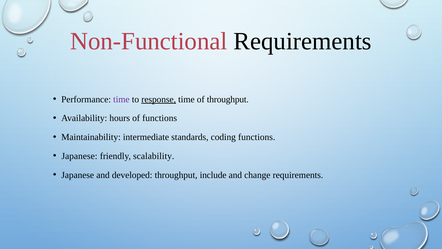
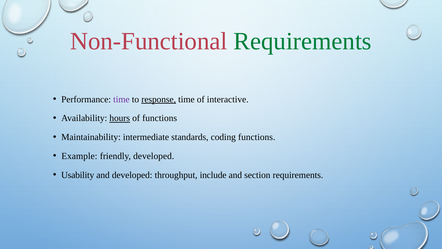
Requirements at (303, 41) colour: black -> green
of throughput: throughput -> interactive
hours underline: none -> present
Japanese at (79, 156): Japanese -> Example
friendly scalability: scalability -> developed
Japanese at (78, 175): Japanese -> Usability
change: change -> section
